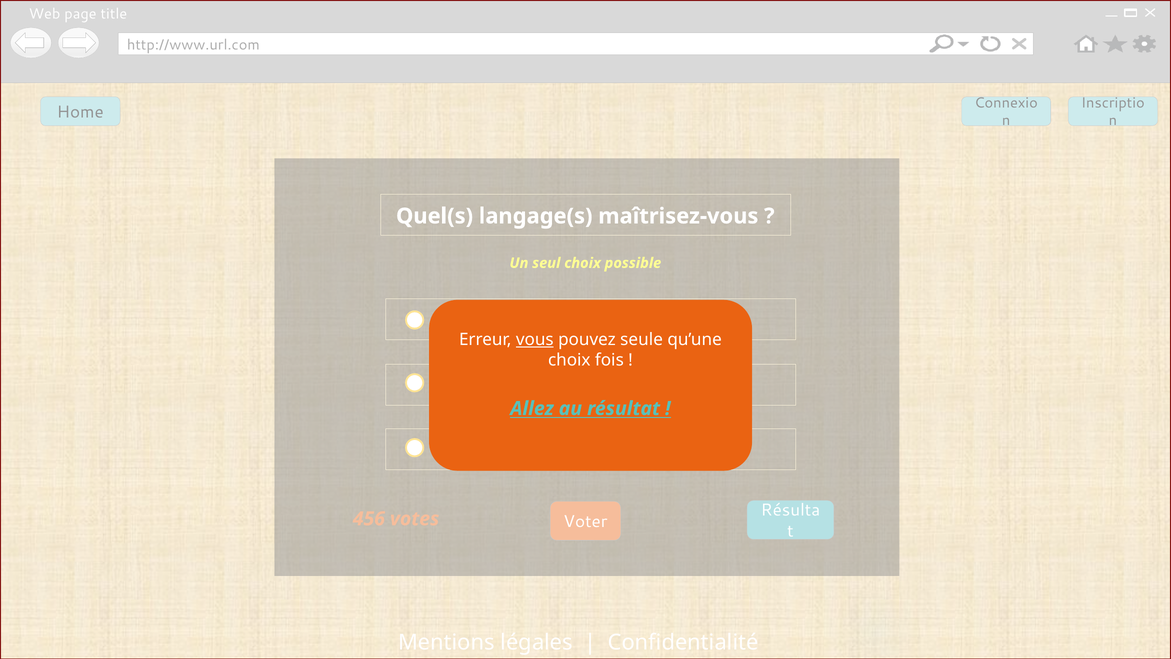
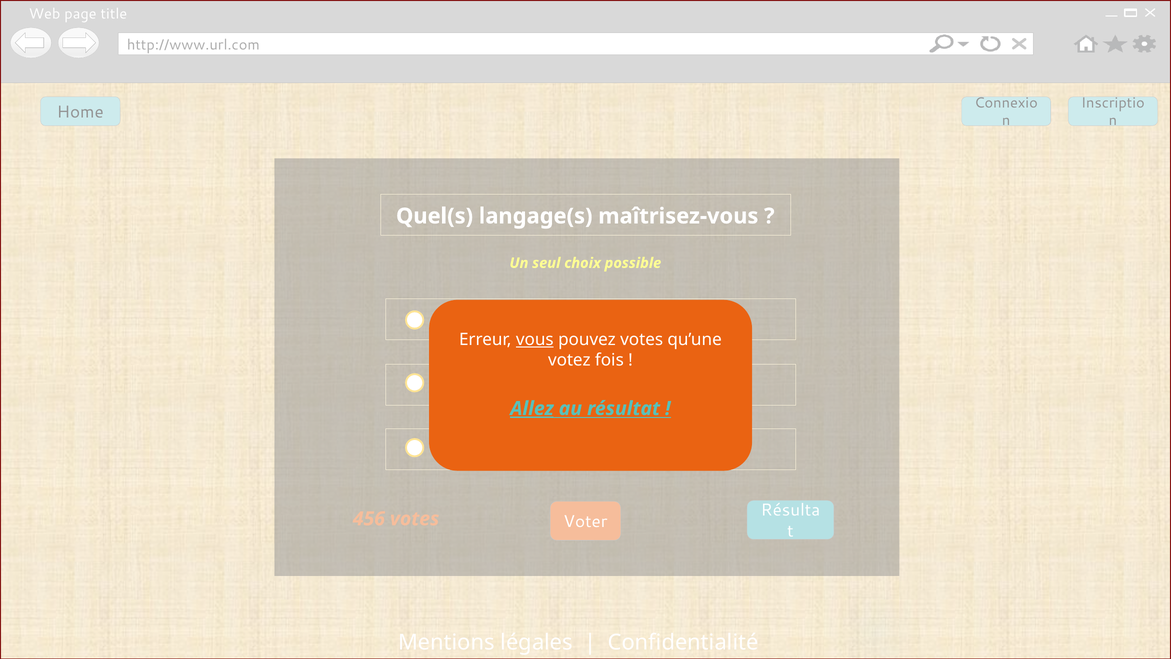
pouvez seule: seule -> votes
choix at (569, 360): choix -> votez
Allez underline: none -> present
